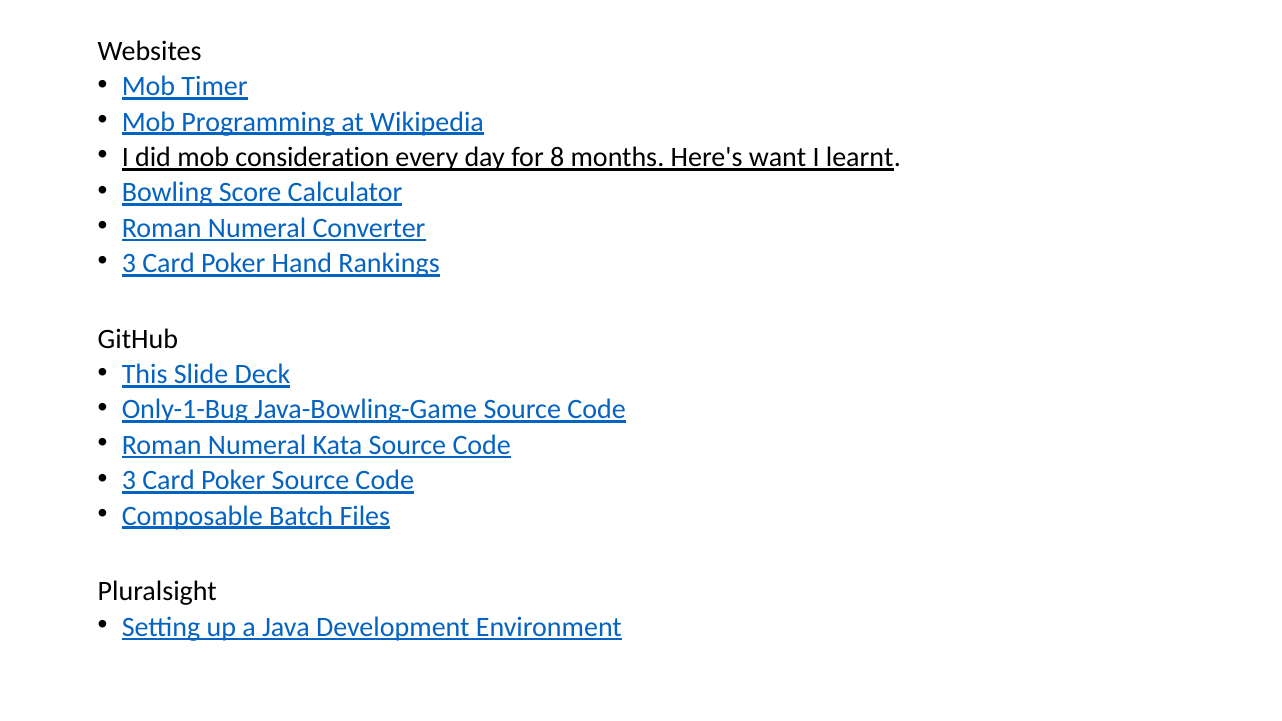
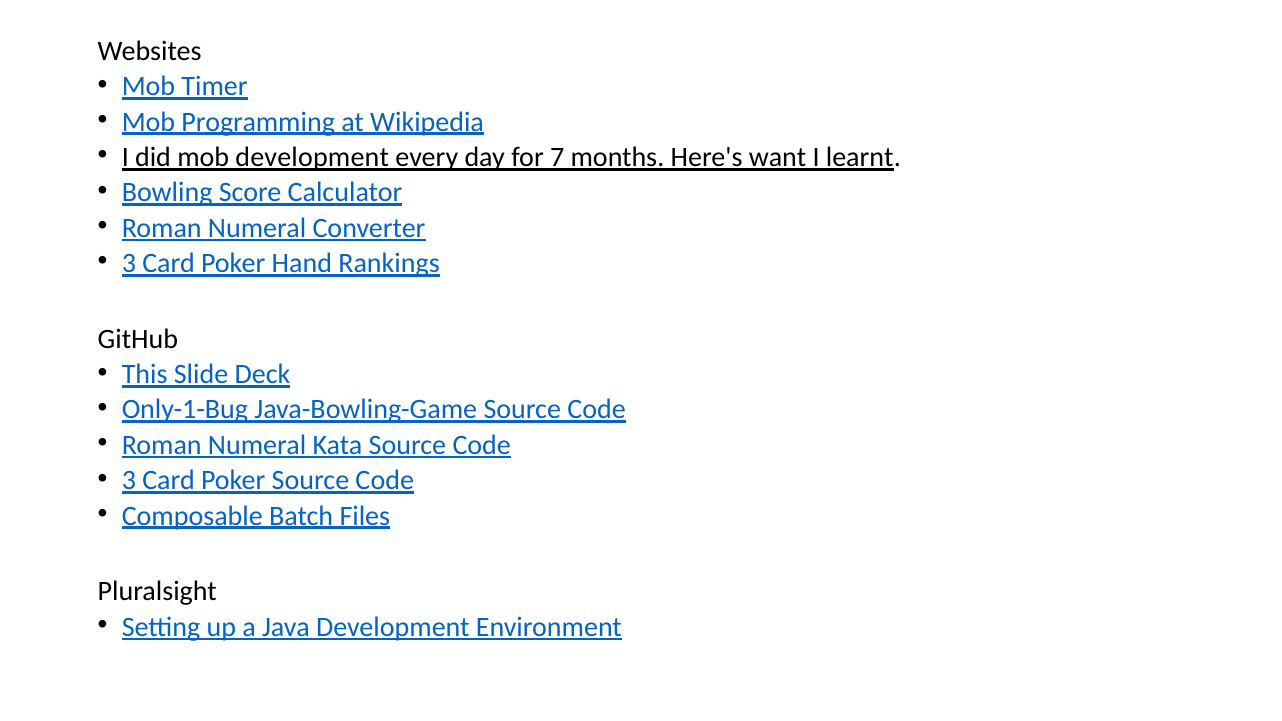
mob consideration: consideration -> development
8: 8 -> 7
